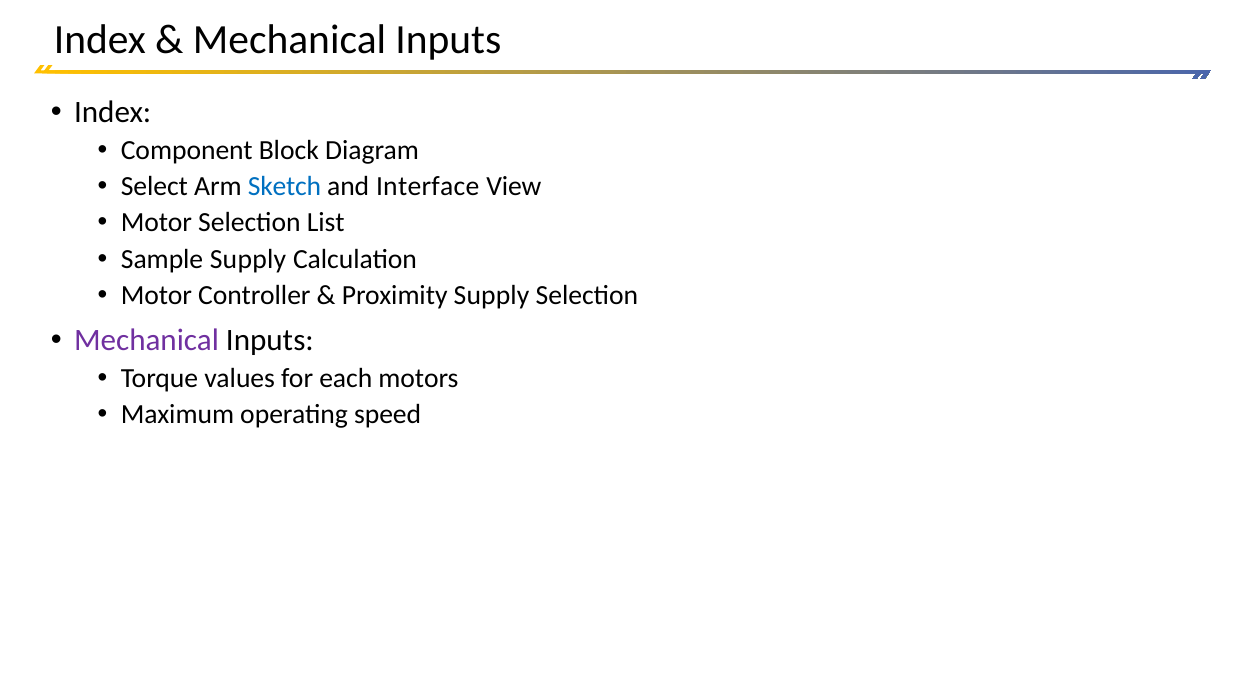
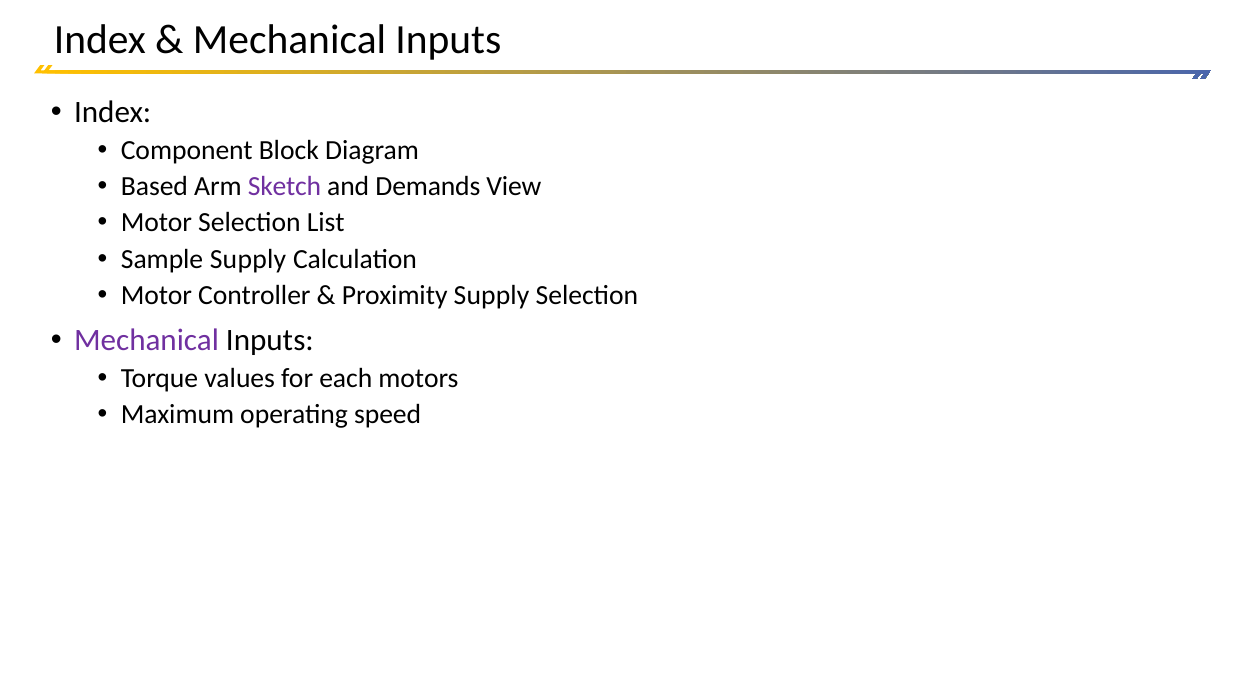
Select: Select -> Based
Sketch colour: blue -> purple
Interface: Interface -> Demands
